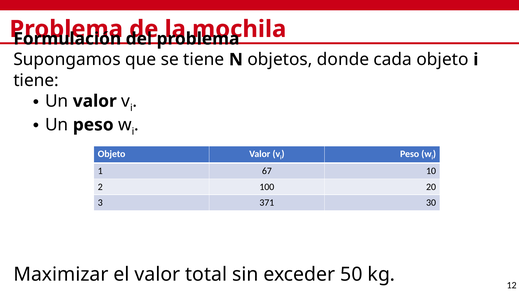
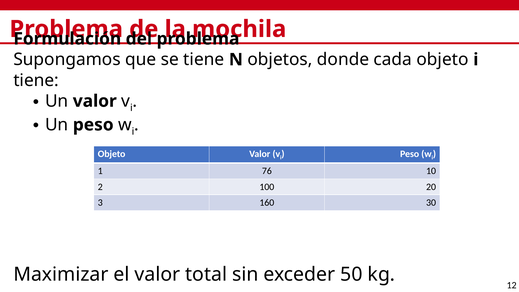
67: 67 -> 76
371: 371 -> 160
